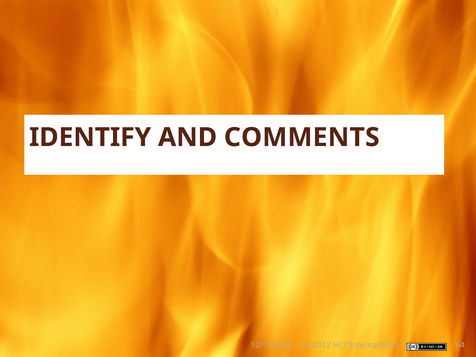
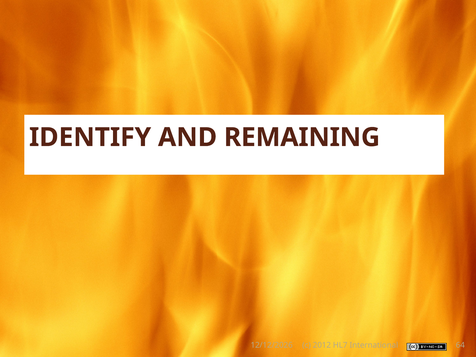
COMMENTS: COMMENTS -> REMAINING
